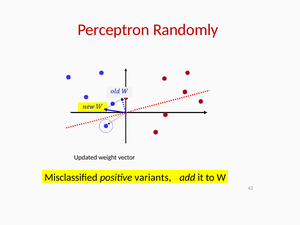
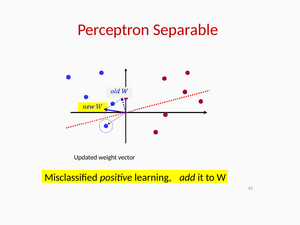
Randomly: Randomly -> Separable
variants: variants -> learning
